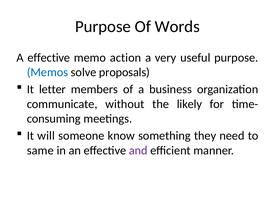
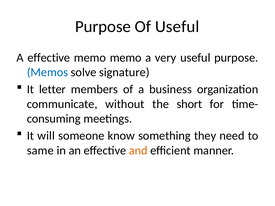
Of Words: Words -> Useful
memo action: action -> memo
proposals: proposals -> signature
likely: likely -> short
and colour: purple -> orange
